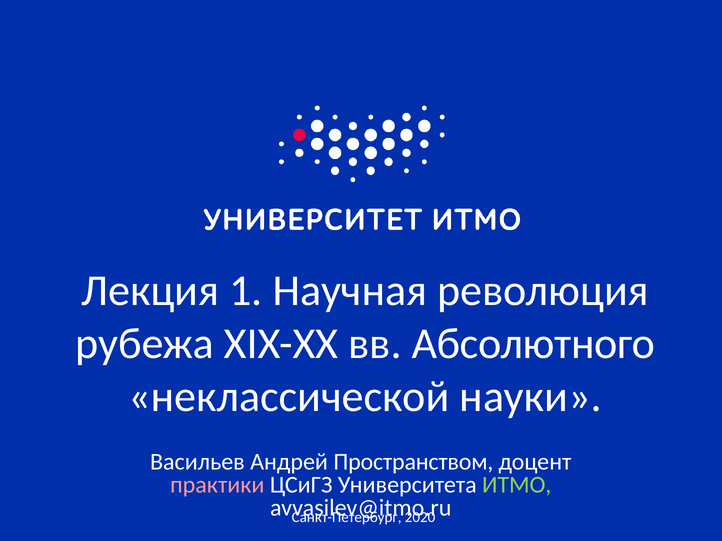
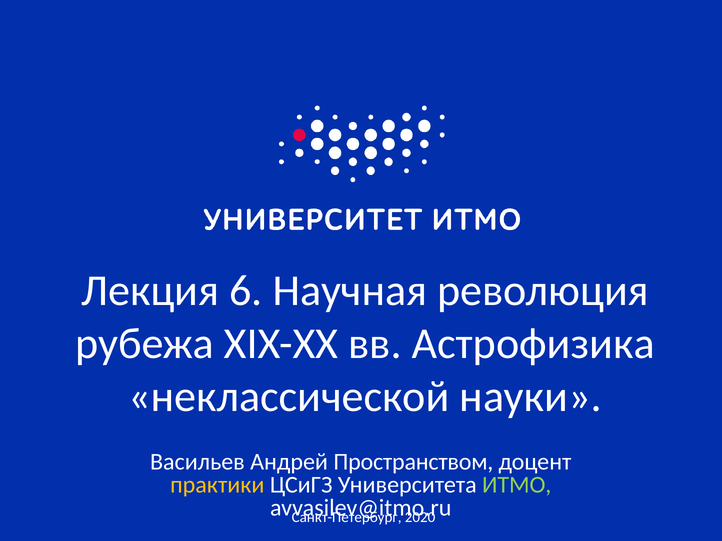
1: 1 -> 6
Абсолютного: Абсолютного -> Астрофизика
практики colour: pink -> yellow
